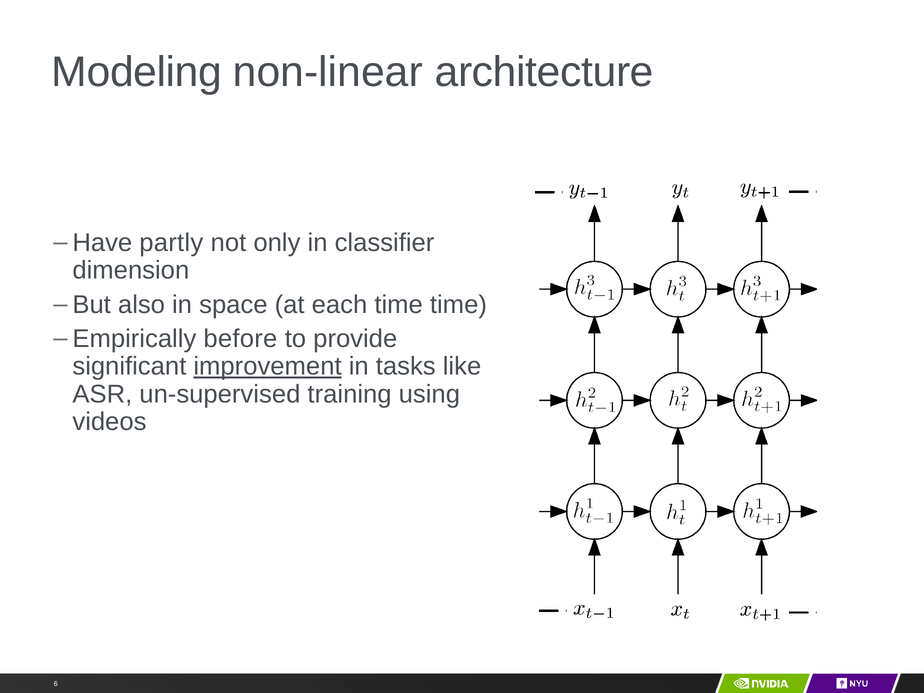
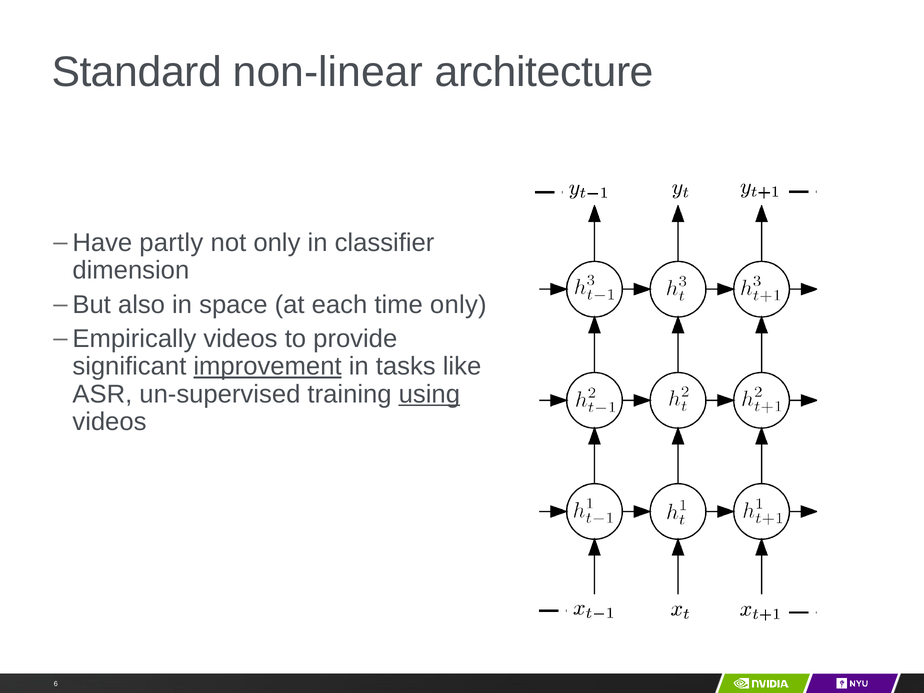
Modeling: Modeling -> Standard
time time: time -> only
Empirically before: before -> videos
using underline: none -> present
